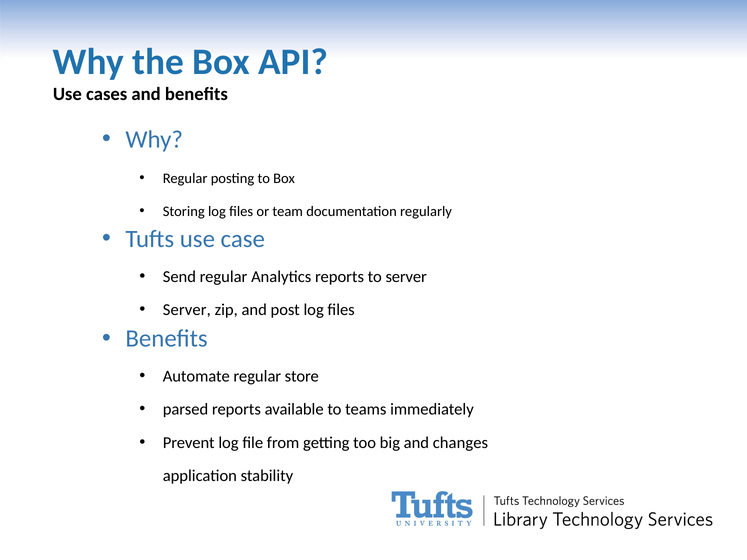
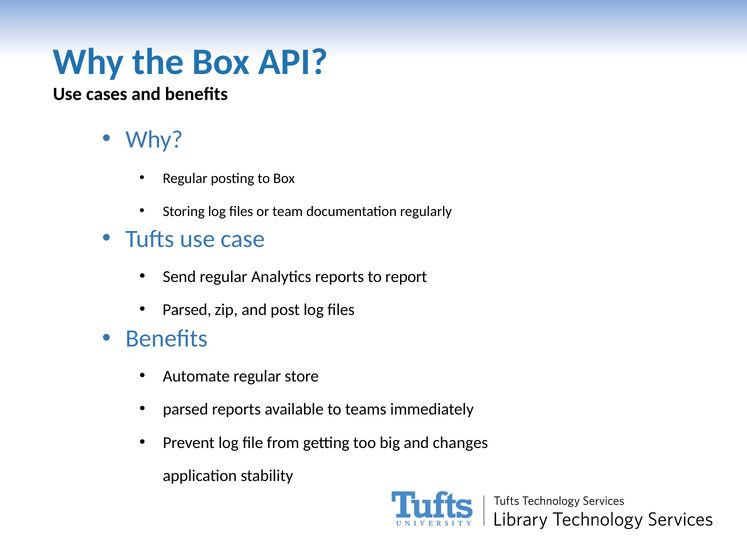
to server: server -> report
Server at (187, 310): Server -> Parsed
